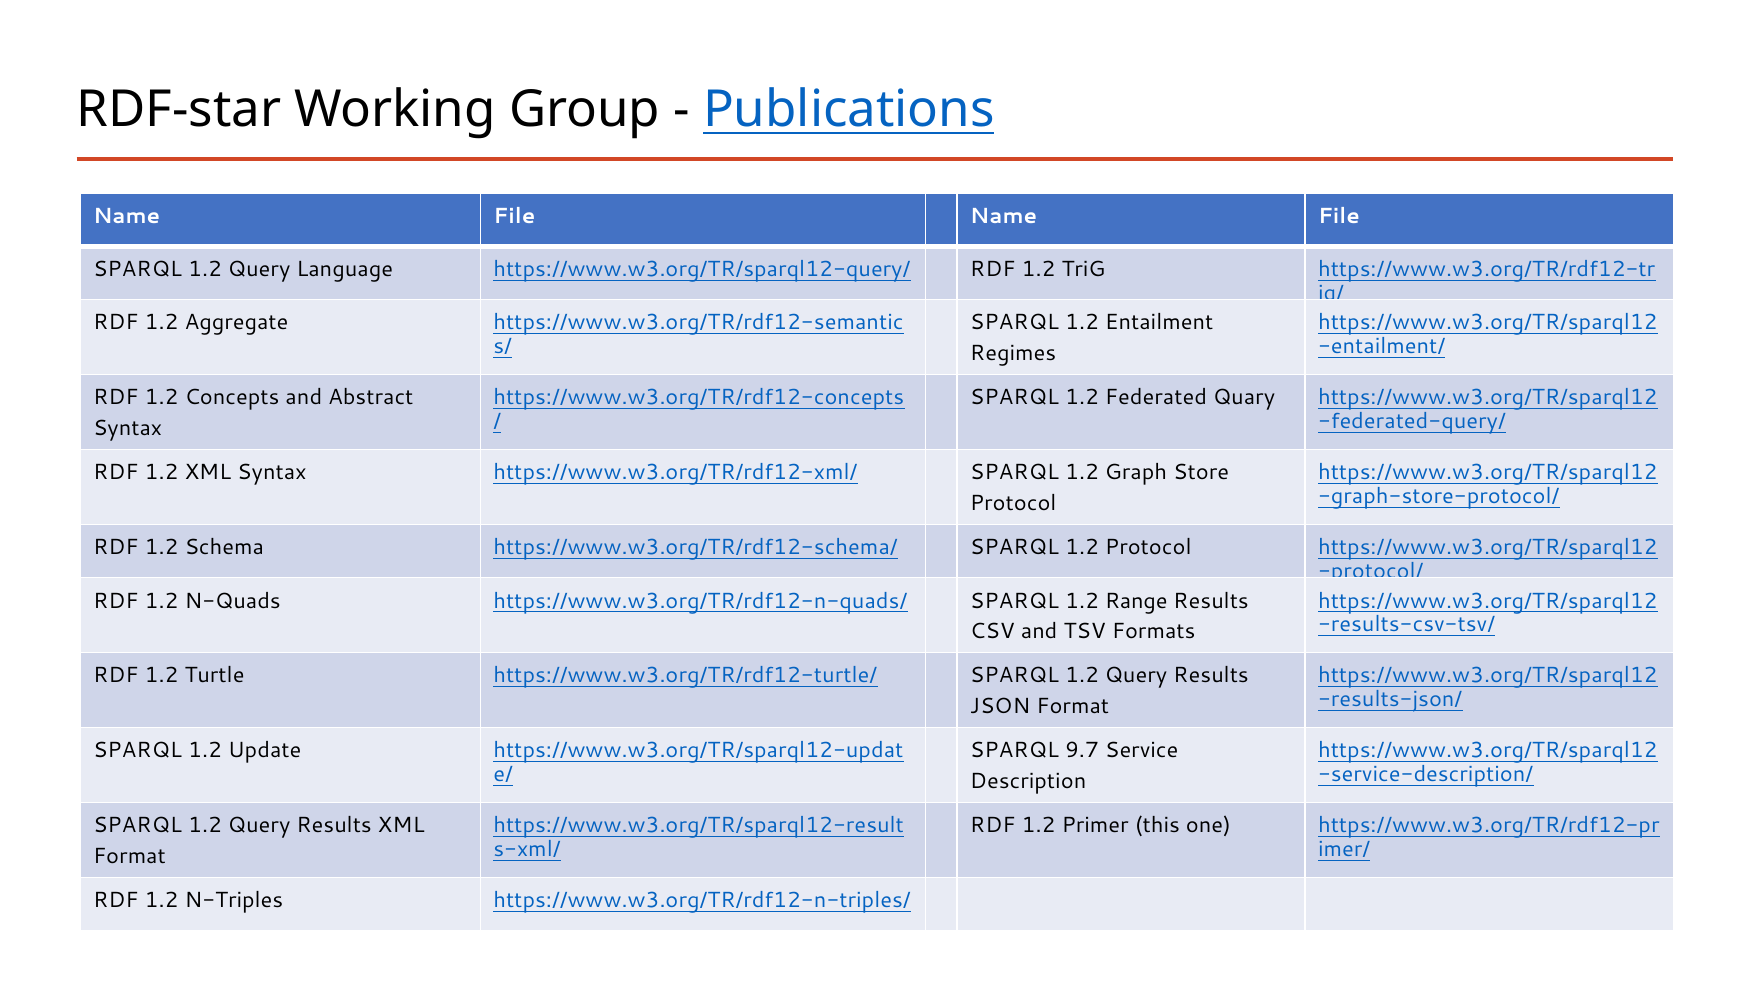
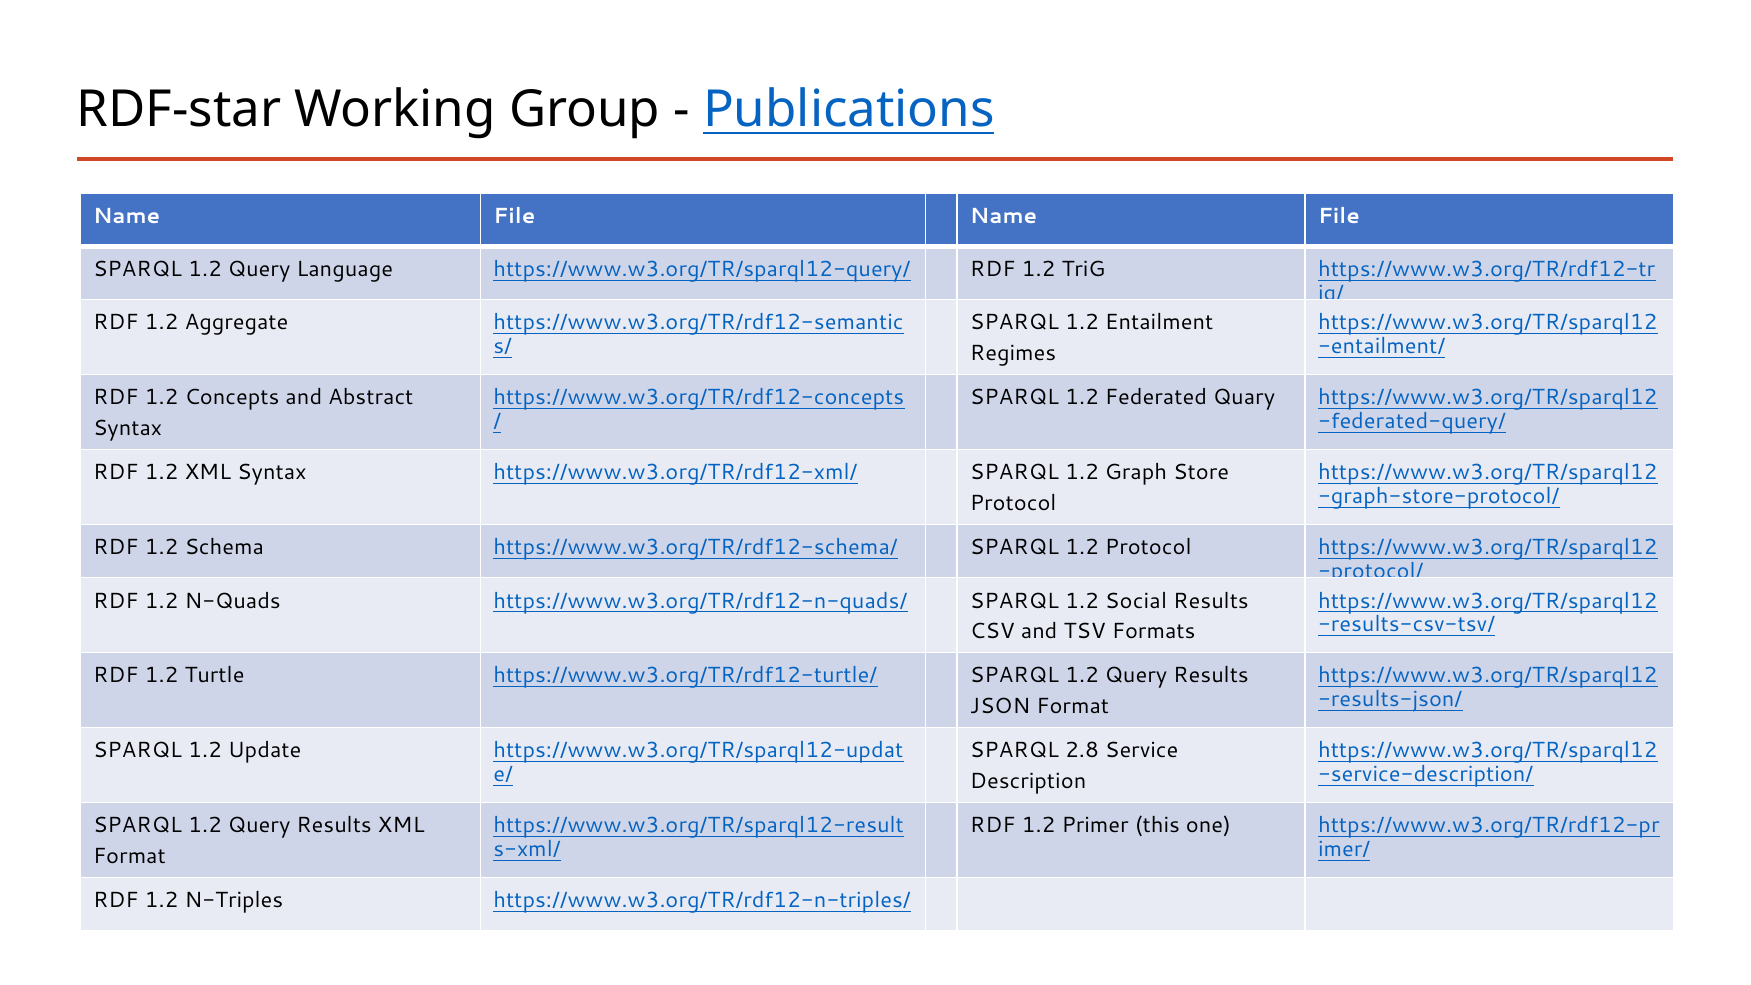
Range: Range -> Social
9.7: 9.7 -> 2.8
